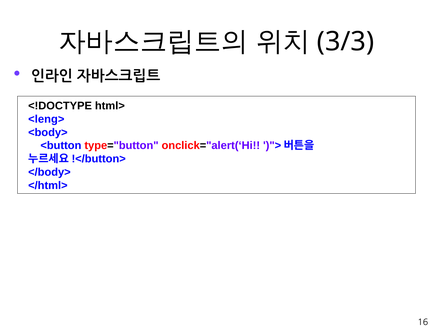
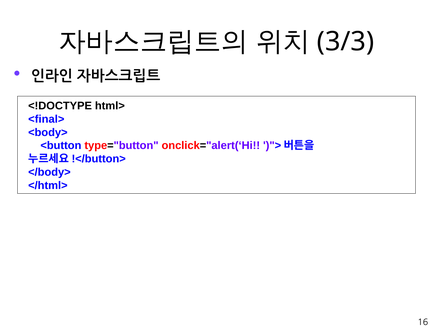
<leng>: <leng> -> <final>
